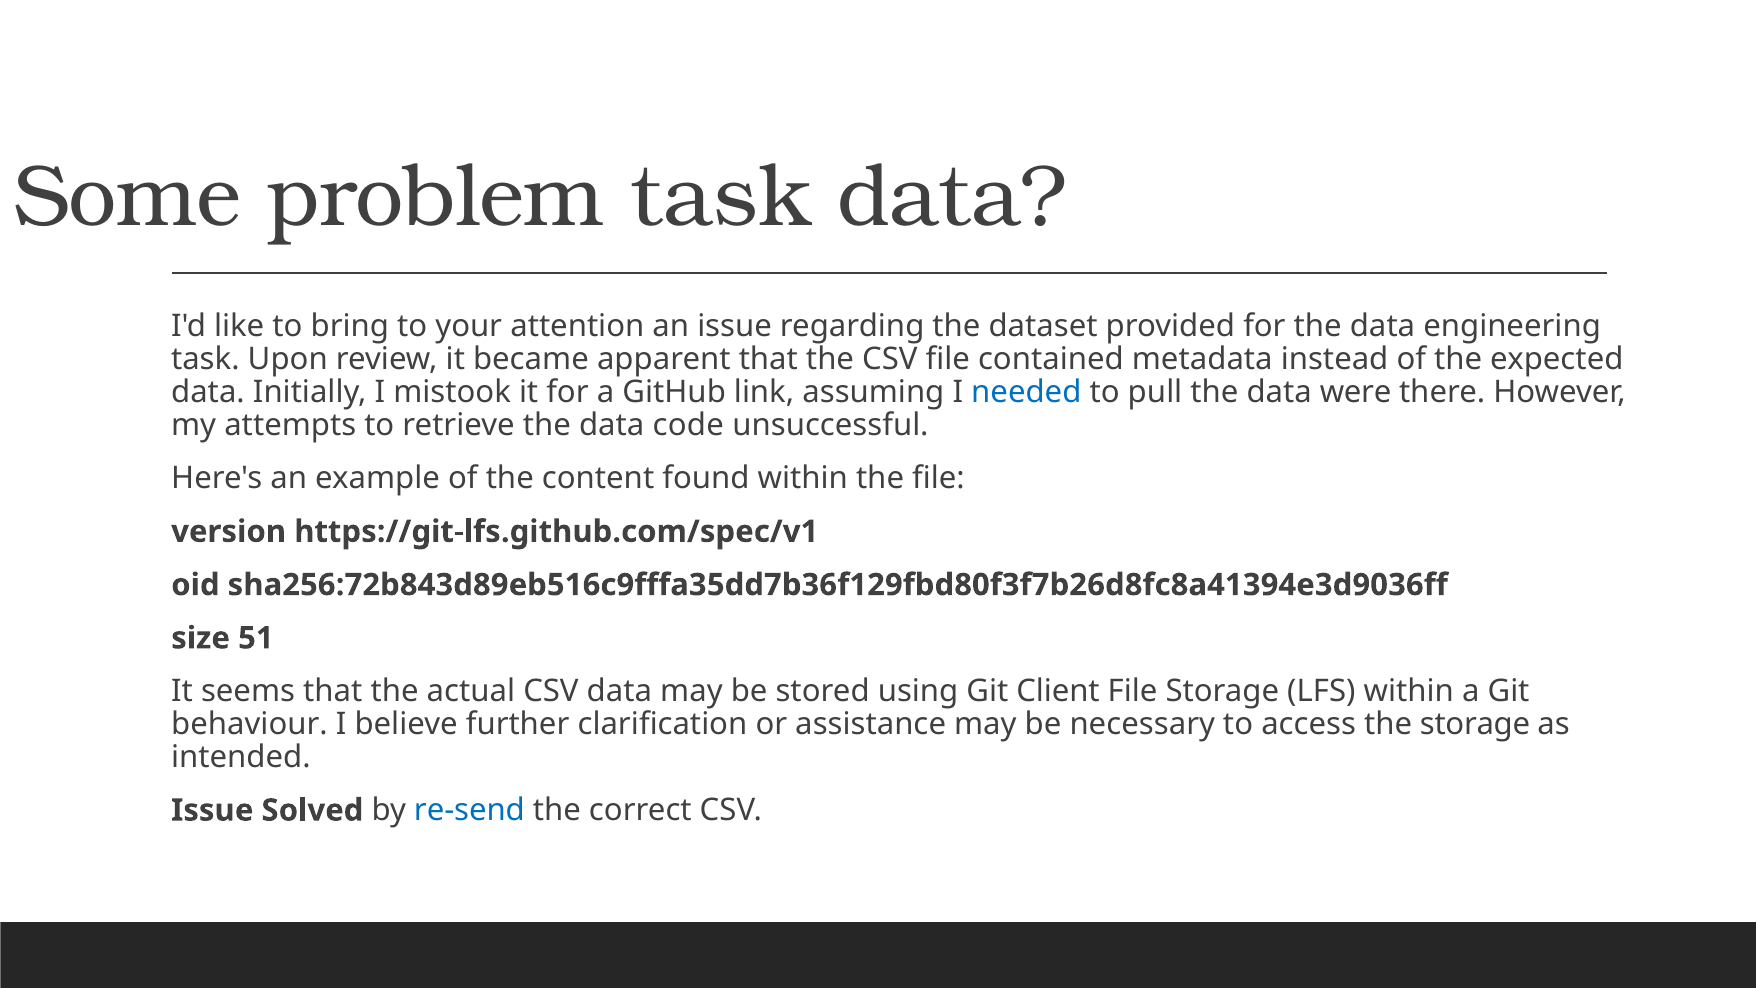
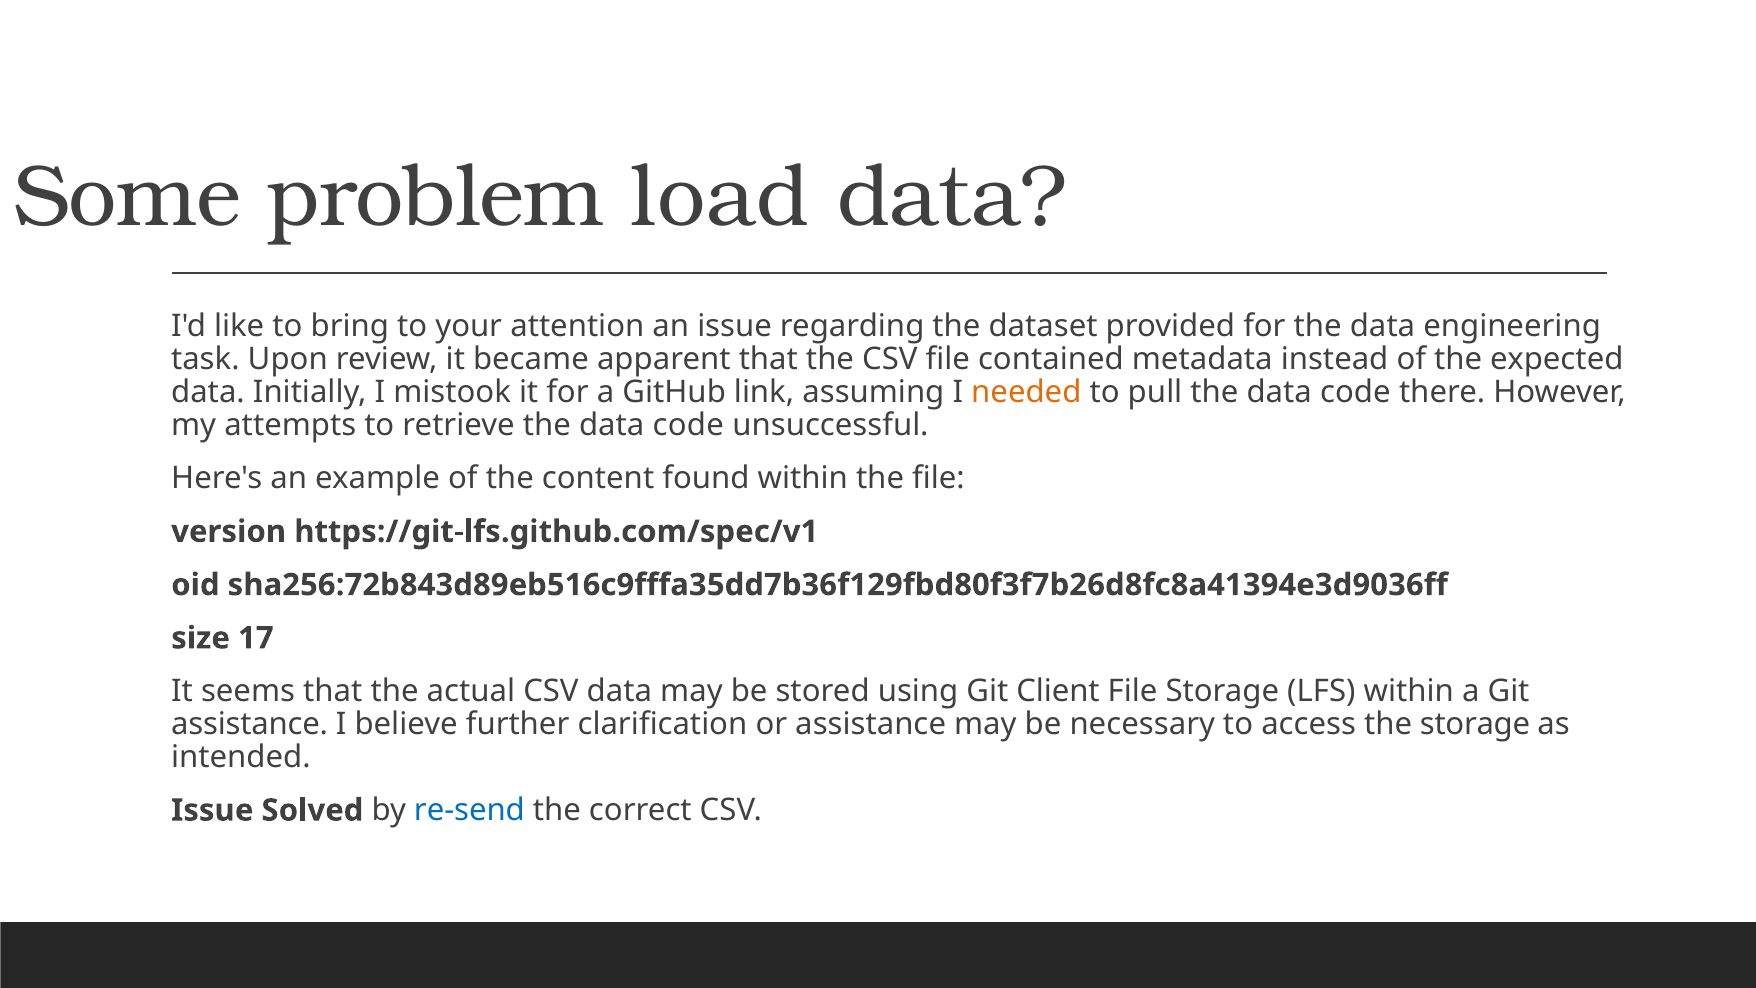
problem task: task -> load
needed colour: blue -> orange
pull the data were: were -> code
51: 51 -> 17
behaviour at (250, 724): behaviour -> assistance
